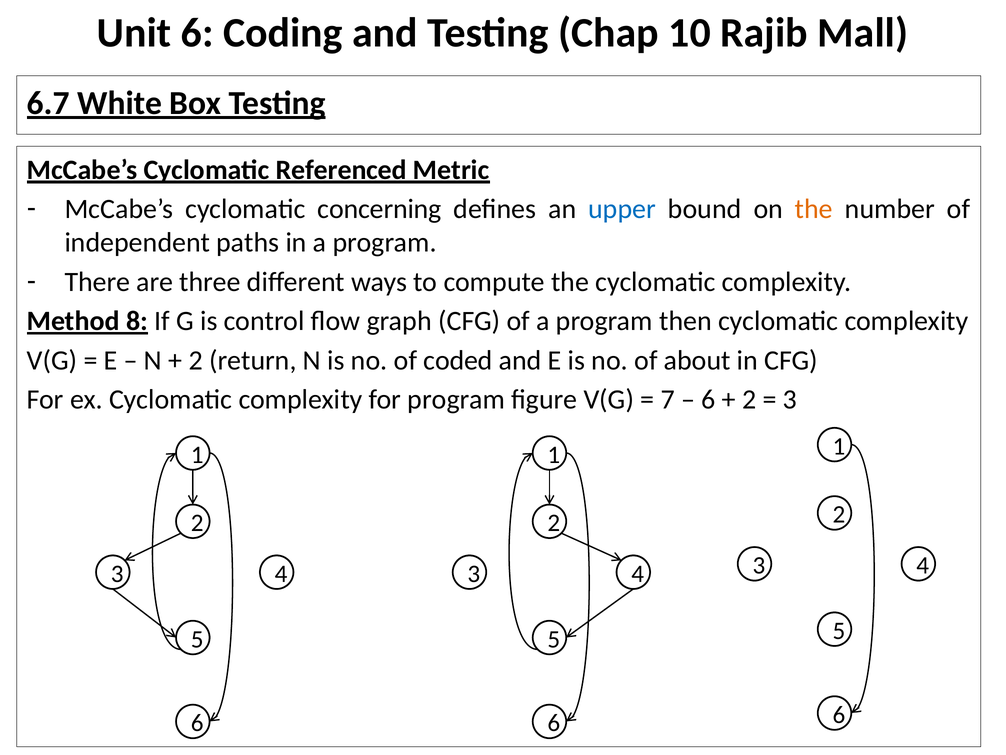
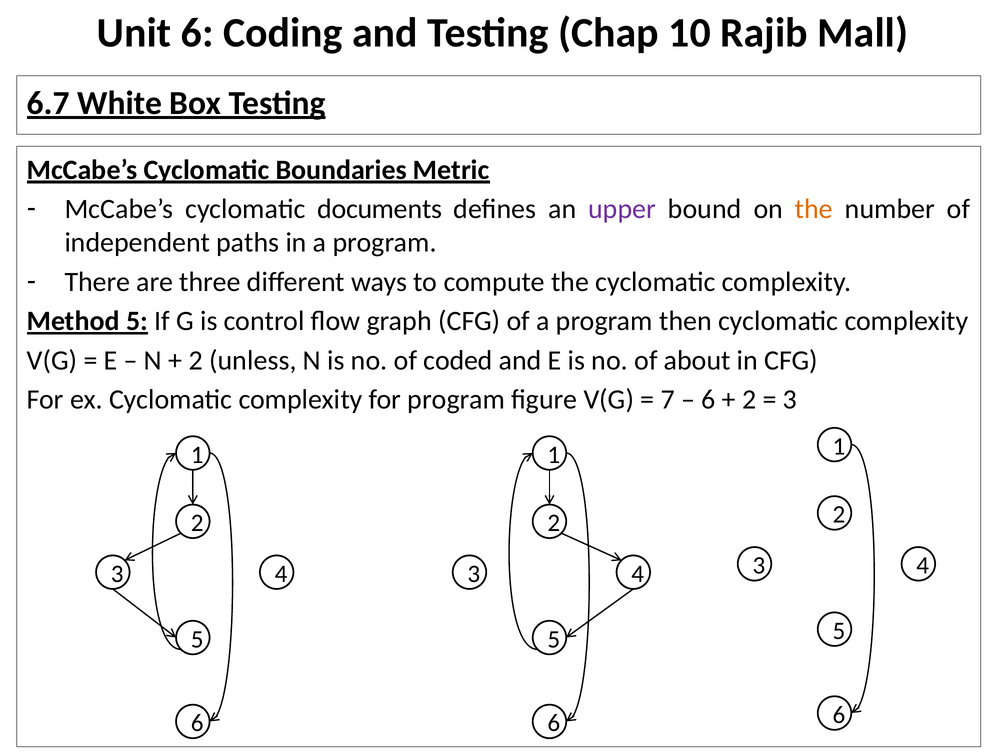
Referenced: Referenced -> Boundaries
concerning: concerning -> documents
upper colour: blue -> purple
Method 8: 8 -> 5
return: return -> unless
